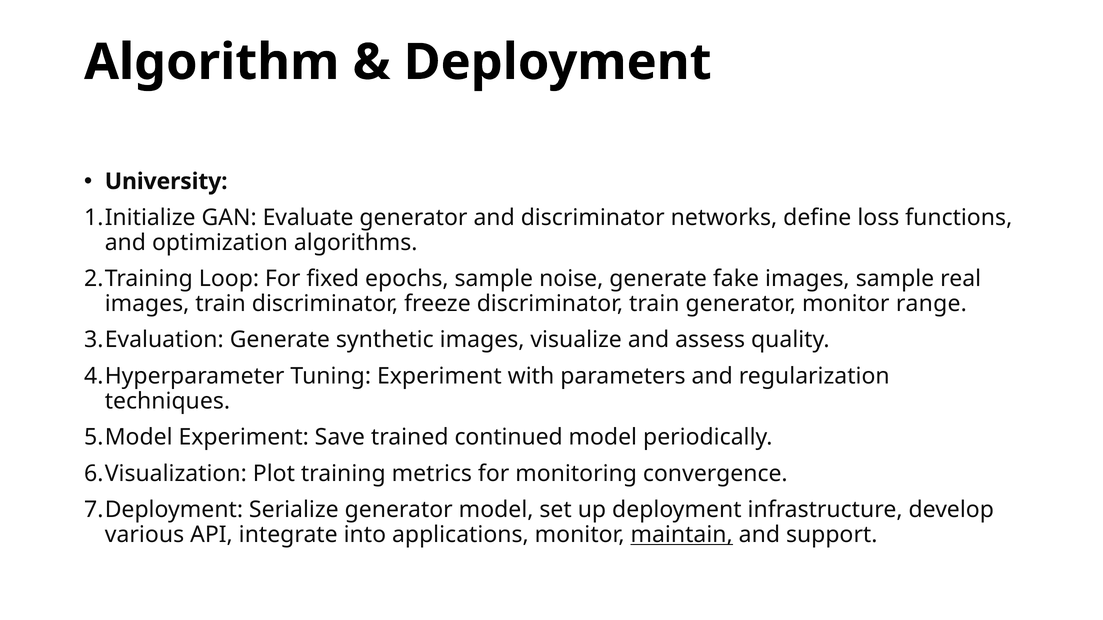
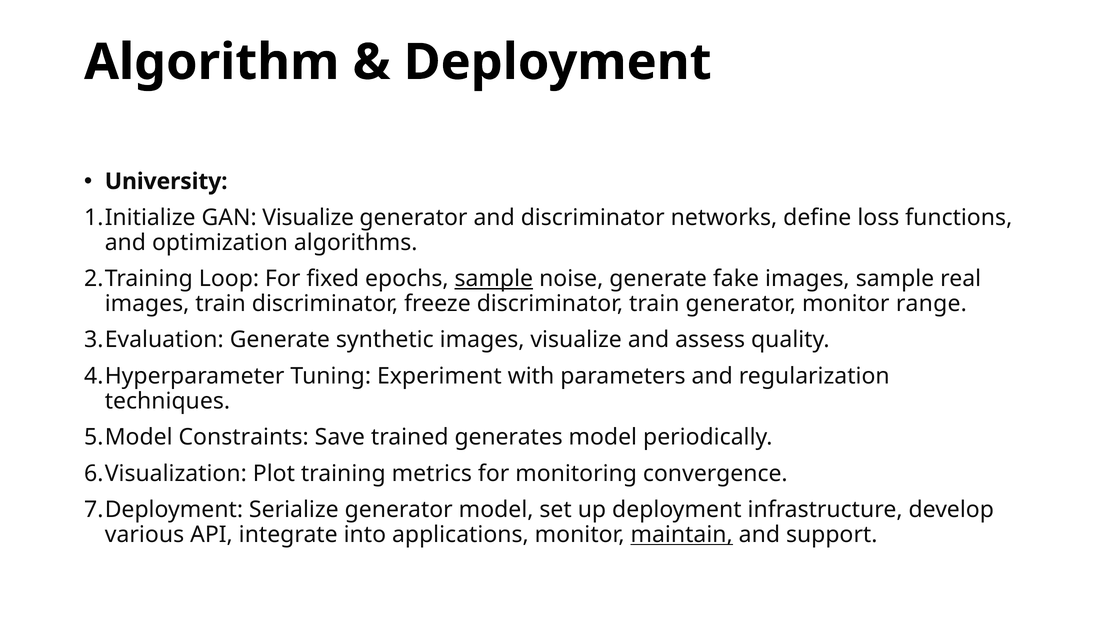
GAN Evaluate: Evaluate -> Visualize
sample at (494, 279) underline: none -> present
Experiment at (244, 438): Experiment -> Constraints
continued: continued -> generates
